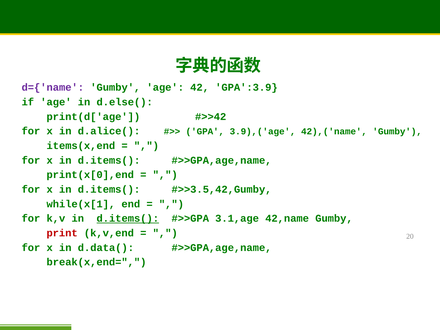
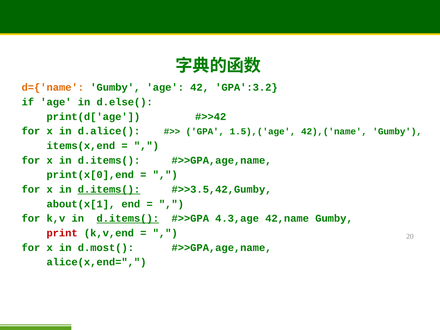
d={'name colour: purple -> orange
GPA':3.9: GPA':3.9 -> GPA':3.2
3.9),('age: 3.9),('age -> 1.5),('age
d.items( at (109, 189) underline: none -> present
while(x[1: while(x[1 -> about(x[1
3.1,age: 3.1,age -> 4.3,age
d.data(: d.data( -> d.most(
break(x,end=: break(x,end= -> alice(x,end=
